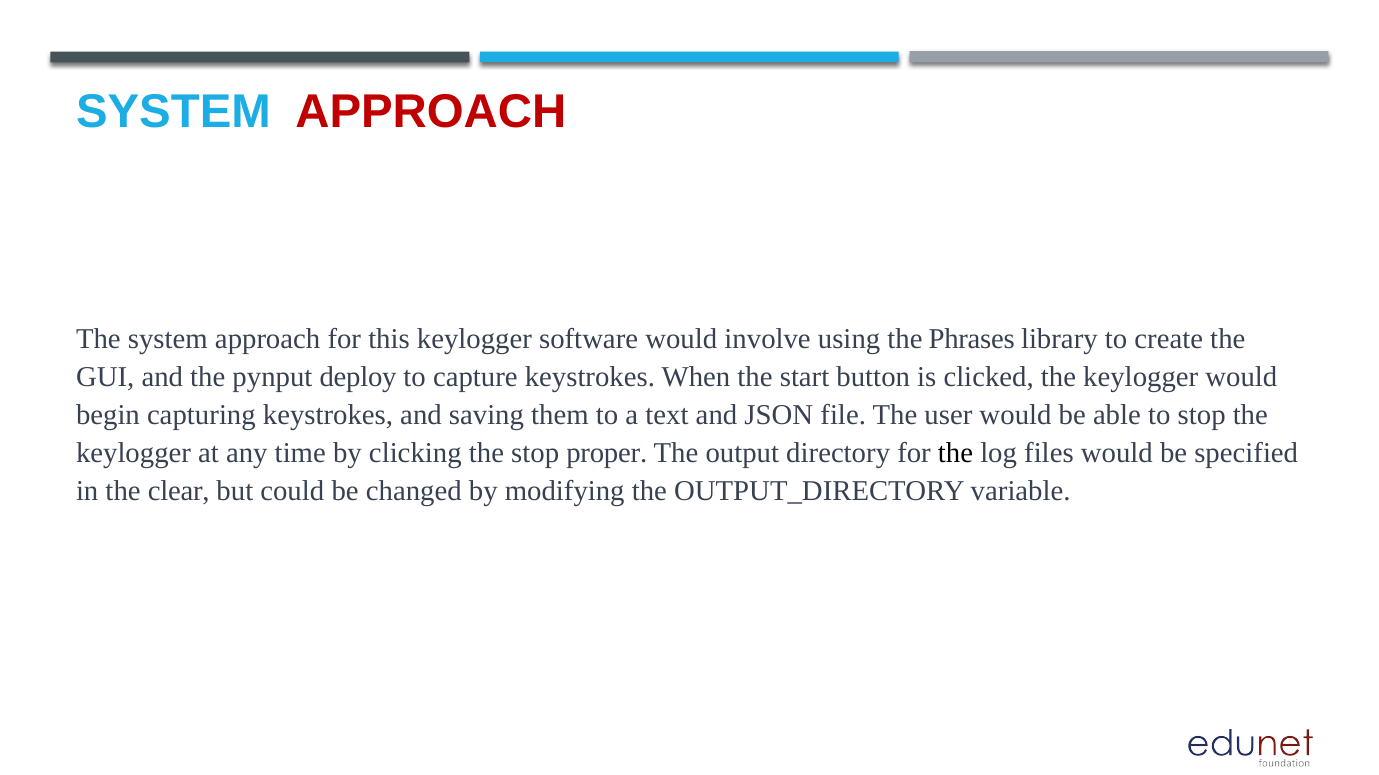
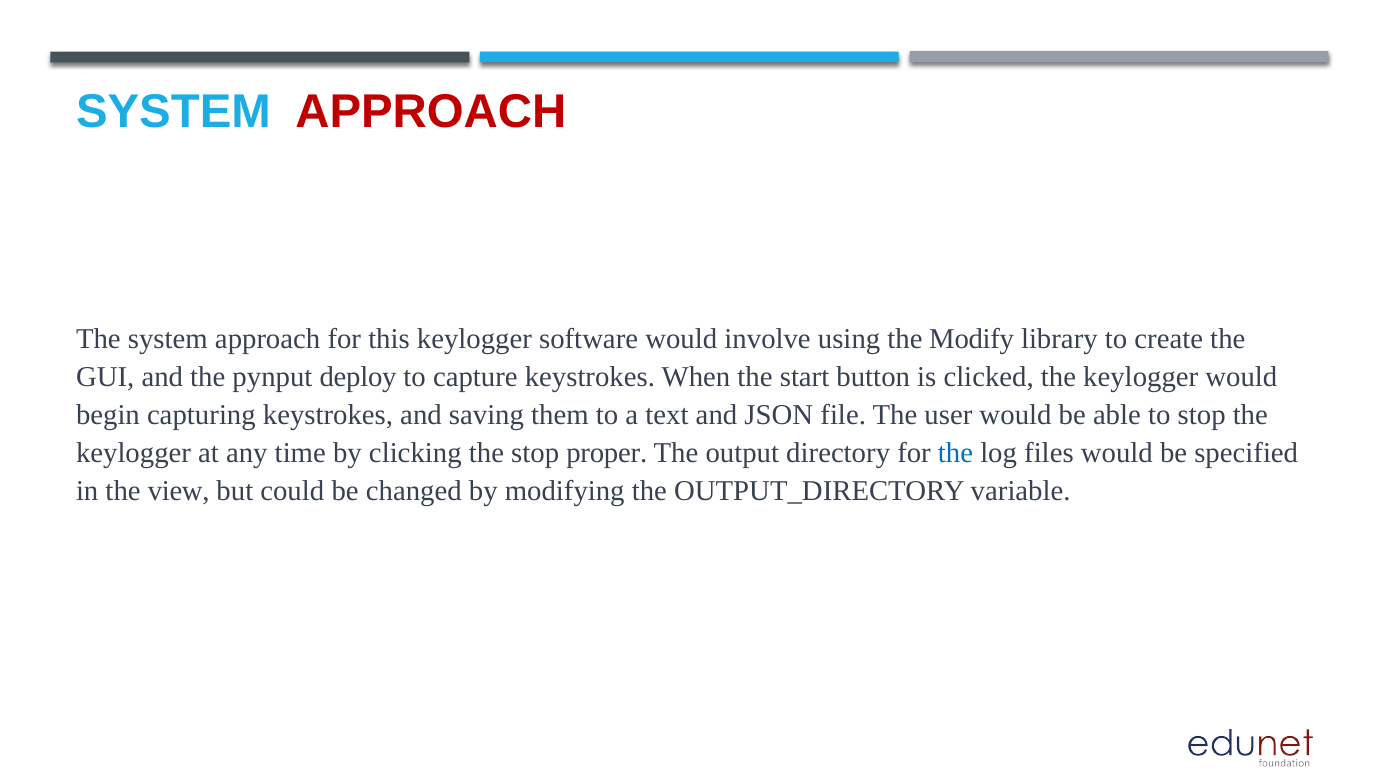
Phrases: Phrases -> Modify
the at (955, 453) colour: black -> blue
clear: clear -> view
